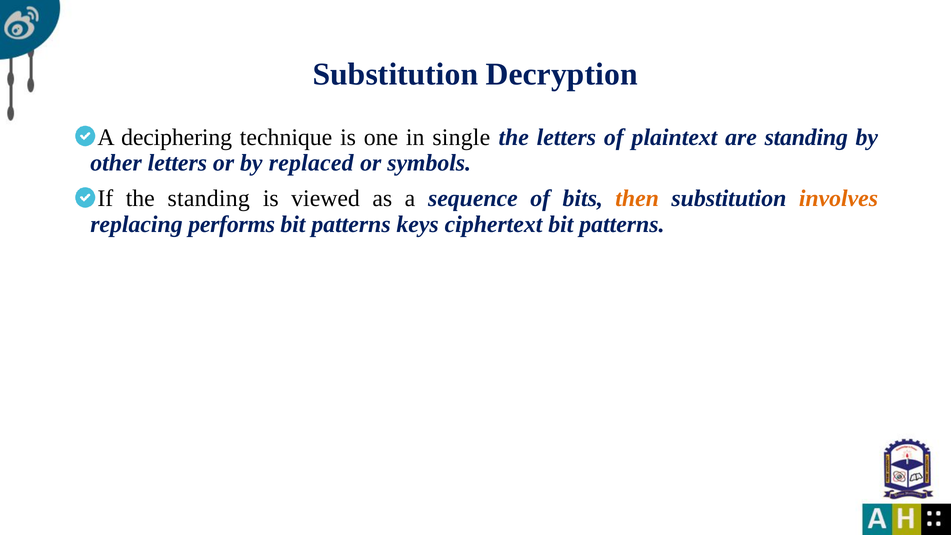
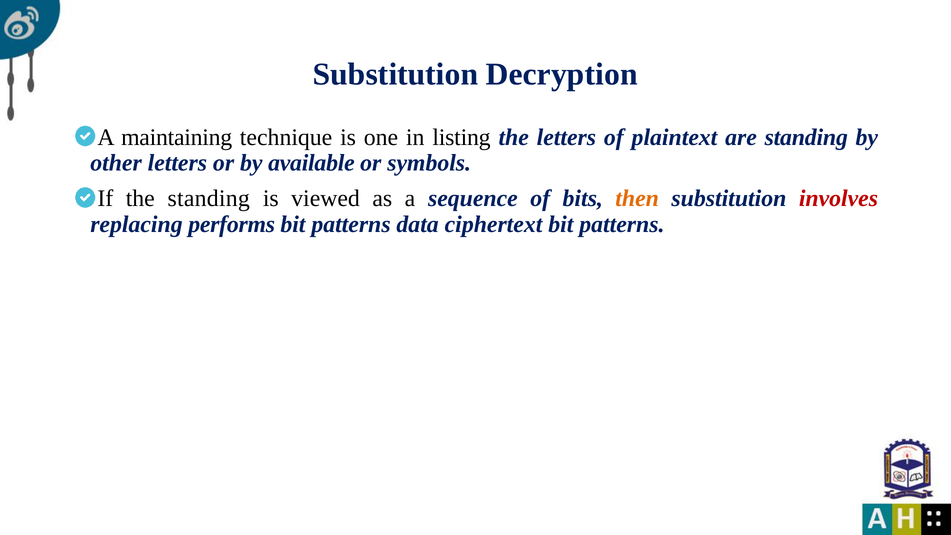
deciphering: deciphering -> maintaining
single: single -> listing
replaced: replaced -> available
involves colour: orange -> red
keys: keys -> data
